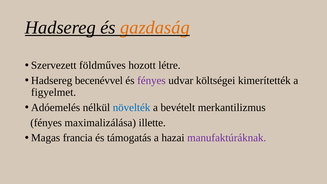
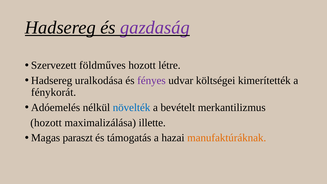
gazdaság colour: orange -> purple
becenévvel: becenévvel -> uralkodása
figyelmet: figyelmet -> fénykorát
fényes at (46, 123): fényes -> hozott
francia: francia -> paraszt
manufaktúráknak colour: purple -> orange
